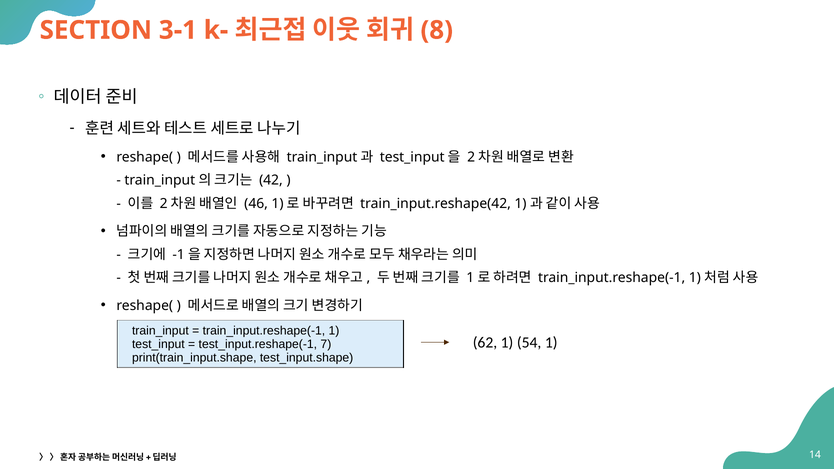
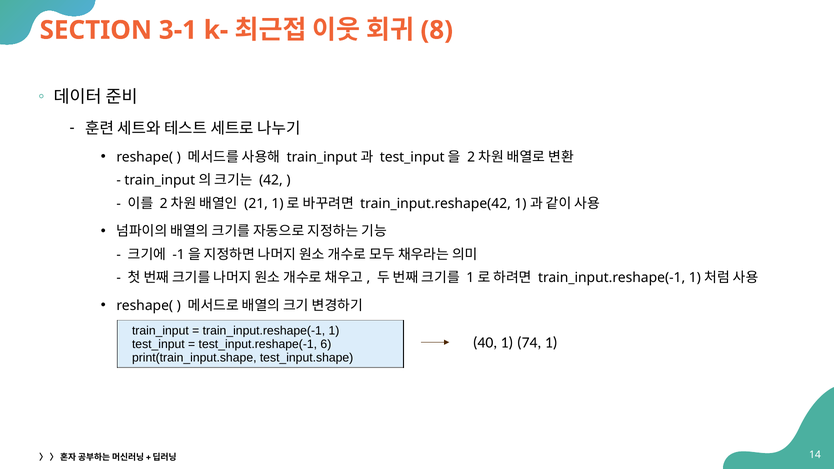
46: 46 -> 21
62: 62 -> 40
54: 54 -> 74
7: 7 -> 6
